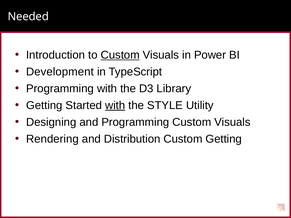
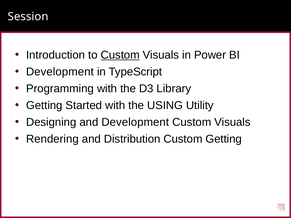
Needed: Needed -> Session
with at (115, 105) underline: present -> none
STYLE: STYLE -> USING
and Programming: Programming -> Development
